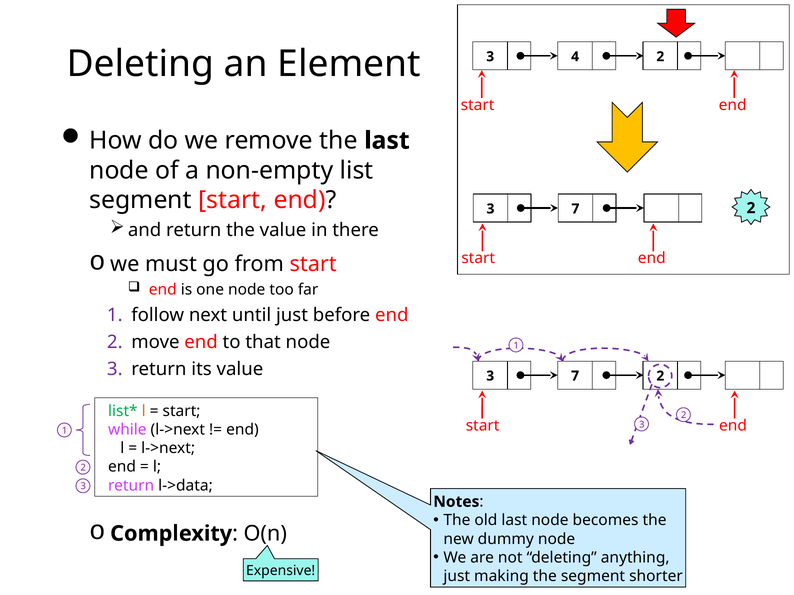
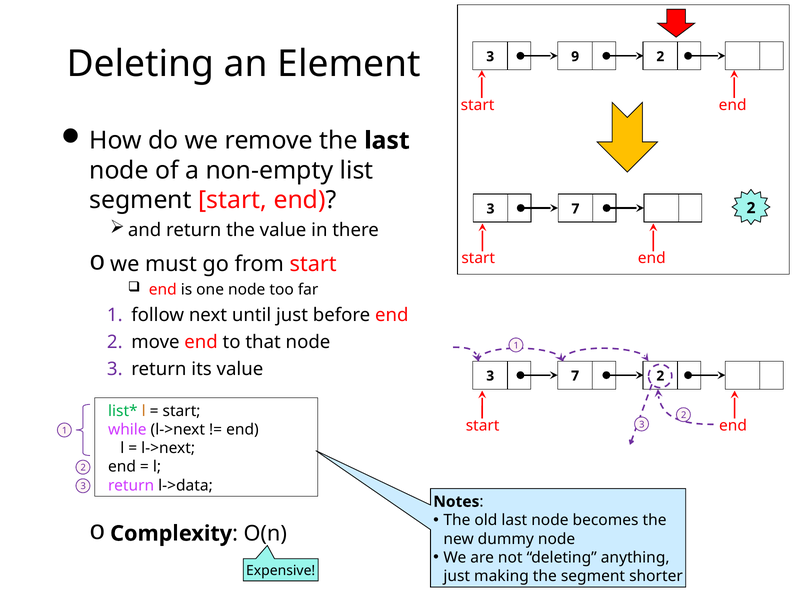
4: 4 -> 9
